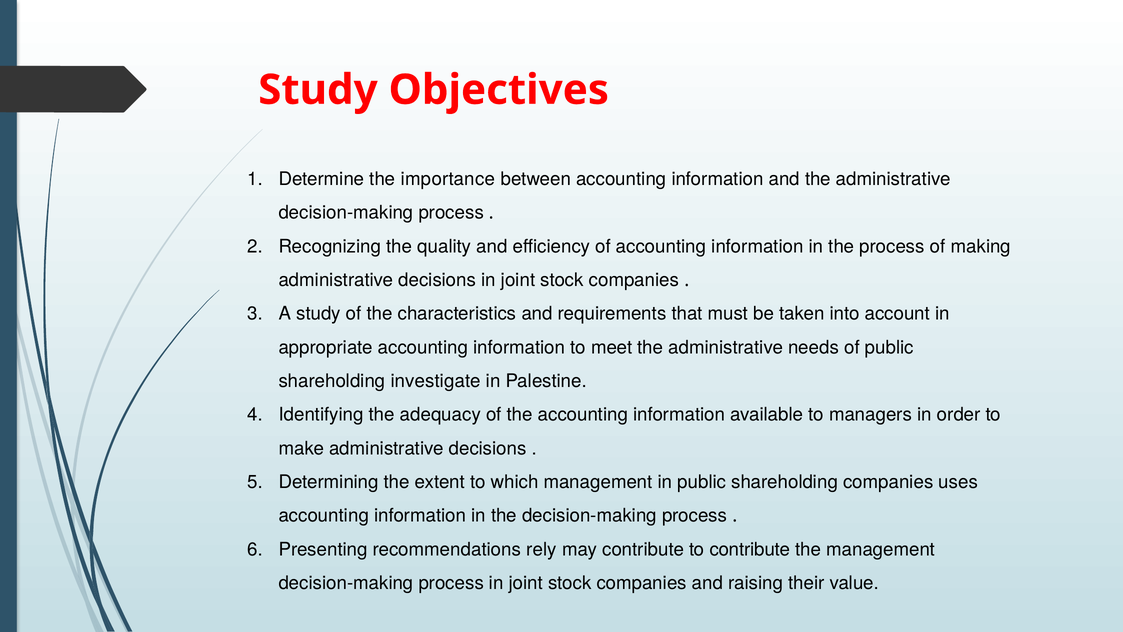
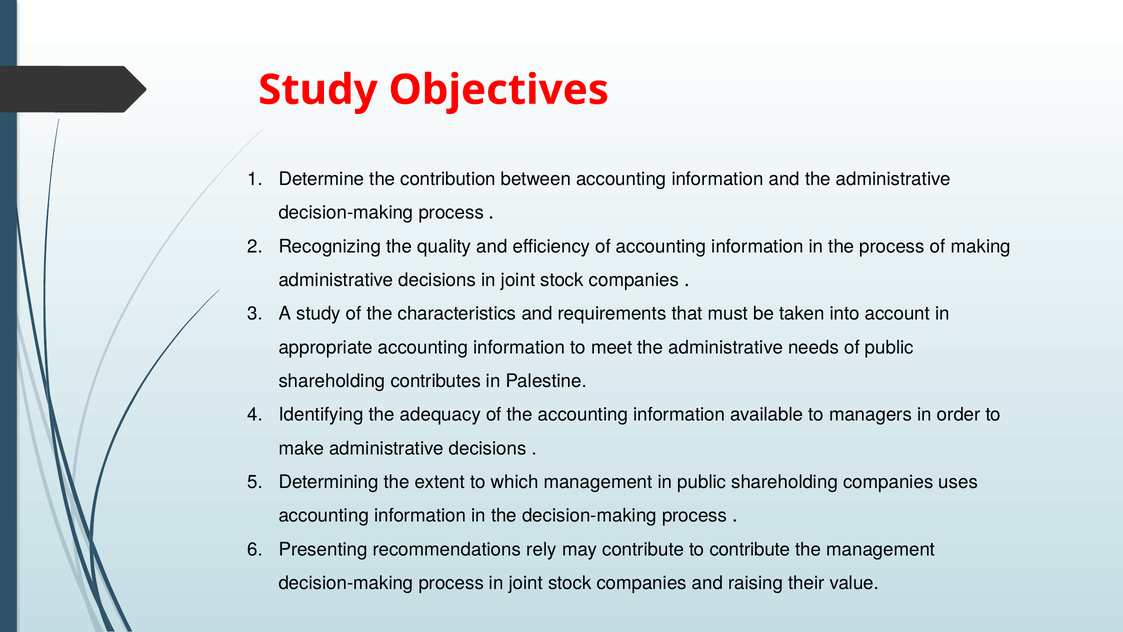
importance: importance -> contribution
investigate: investigate -> contributes
